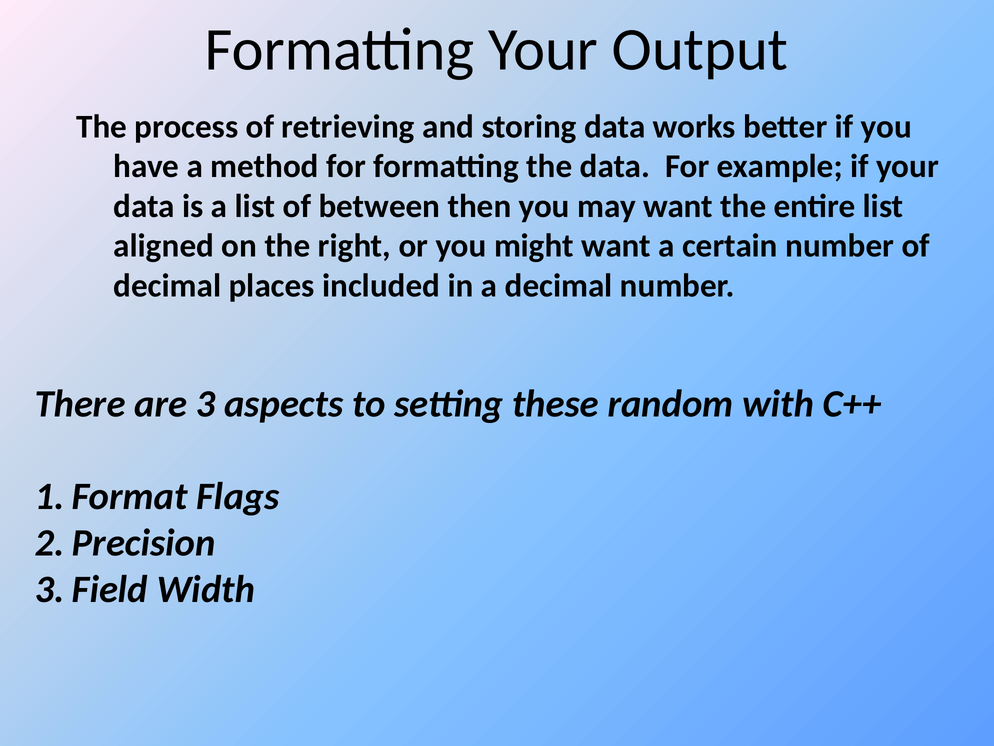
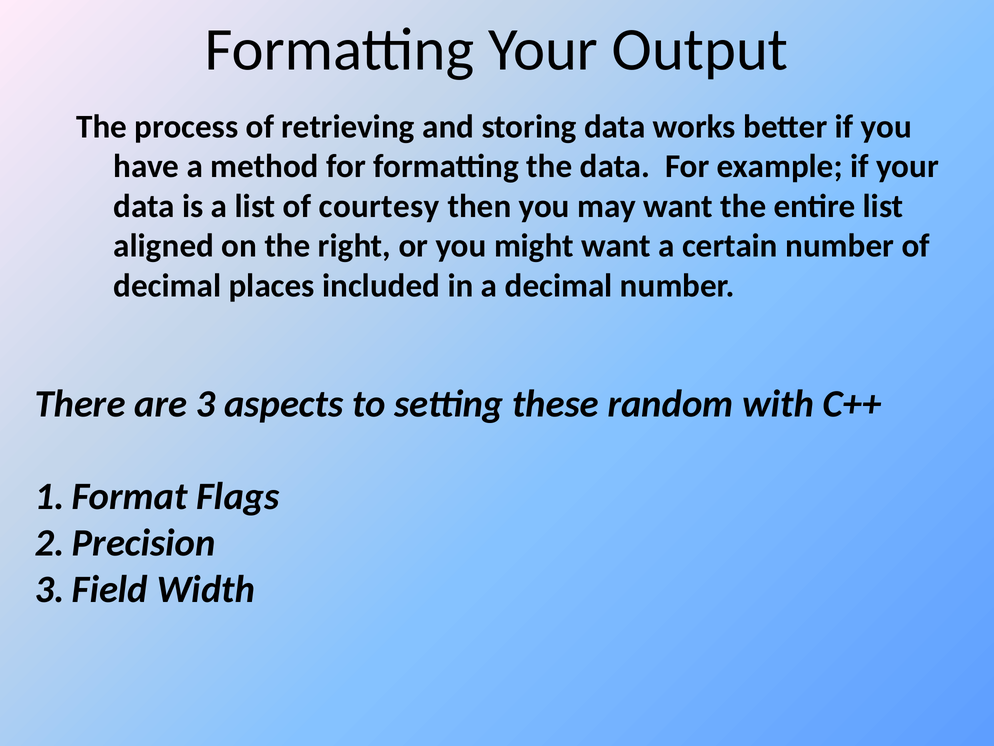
between: between -> courtesy
